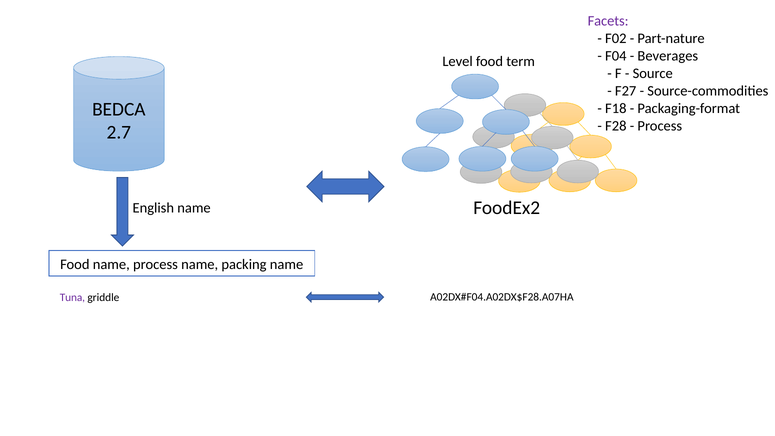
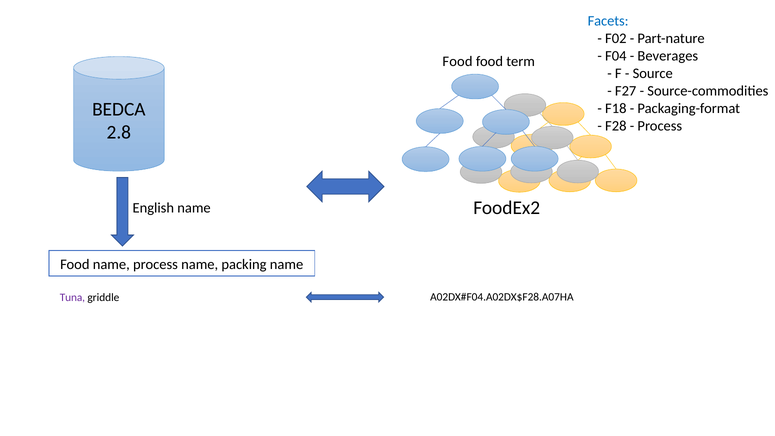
Facets colour: purple -> blue
Level at (458, 61): Level -> Food
2.7: 2.7 -> 2.8
